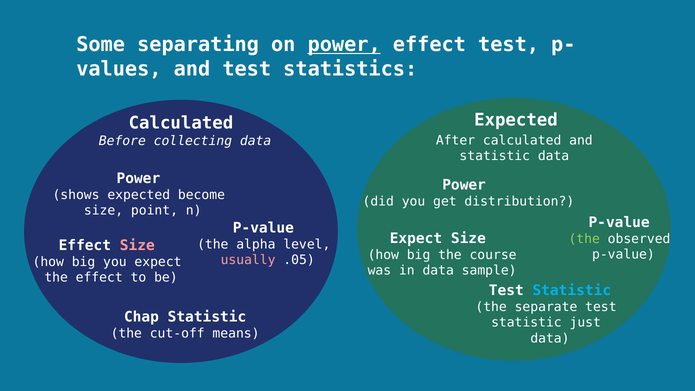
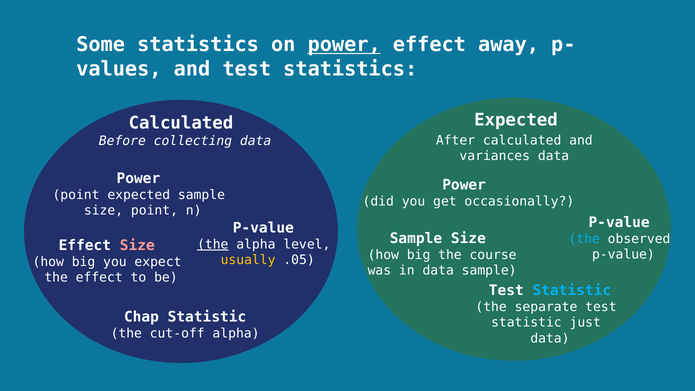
Some separating: separating -> statistics
effect test: test -> away
statistic at (495, 156): statistic -> variances
shows at (76, 195): shows -> point
expected become: become -> sample
distribution: distribution -> occasionally
Expect at (416, 238): Expect -> Sample
the at (584, 239) colour: light green -> light blue
the at (213, 244) underline: none -> present
usually colour: pink -> yellow
cut-off means: means -> alpha
